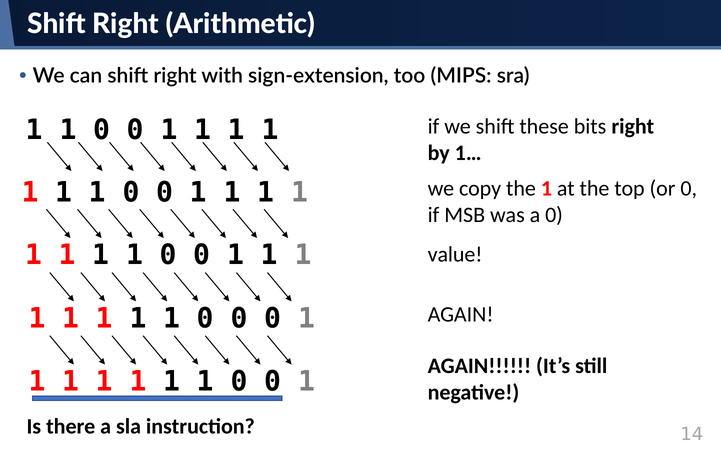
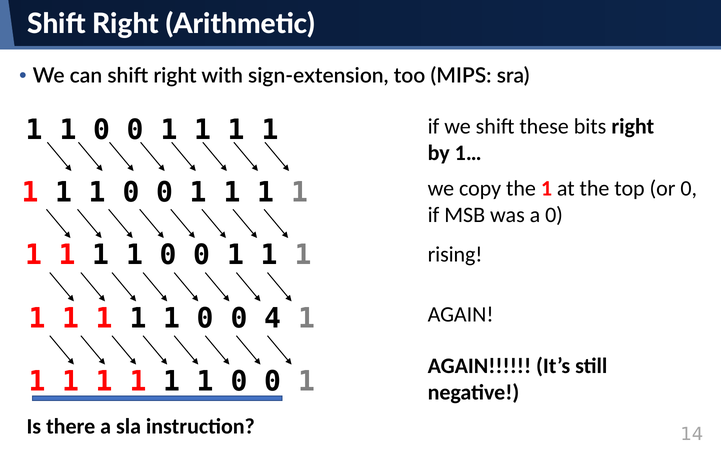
value: value -> rising
0 0 0: 0 -> 4
